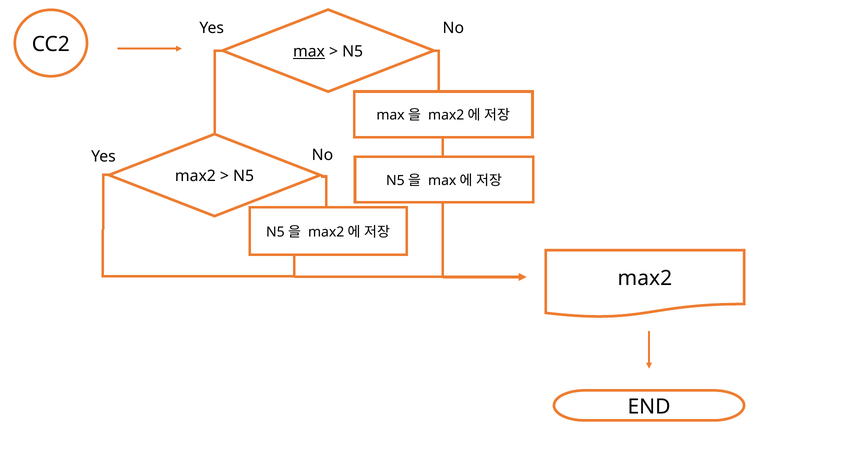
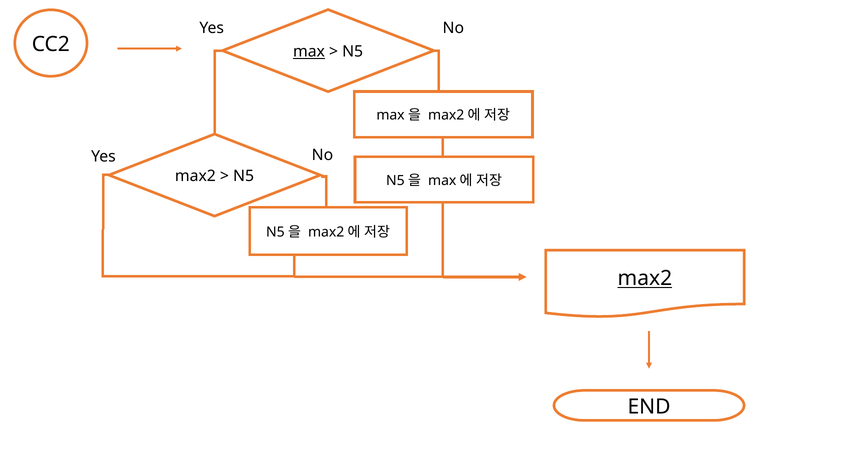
max2 at (645, 279) underline: none -> present
